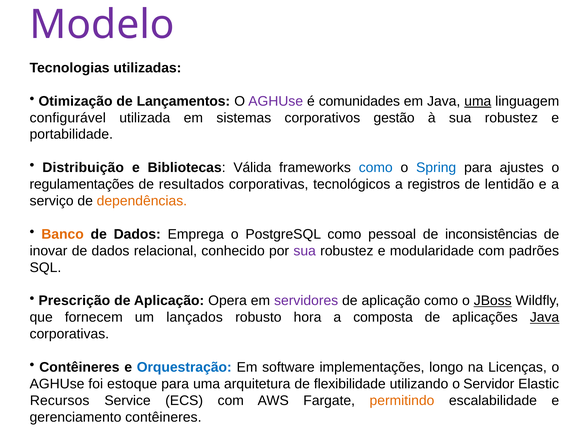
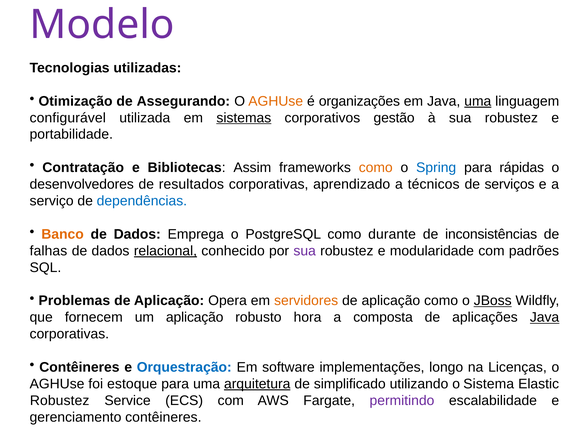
Lançamentos: Lançamentos -> Assegurando
AGHUse at (276, 101) colour: purple -> orange
comunidades: comunidades -> organizações
sistemas underline: none -> present
Distribuição: Distribuição -> Contratação
Válida: Válida -> Assim
como at (376, 168) colour: blue -> orange
ajustes: ajustes -> rápidas
regulamentações: regulamentações -> desenvolvedores
tecnológicos: tecnológicos -> aprendizado
registros: registros -> técnicos
lentidão: lentidão -> serviços
dependências colour: orange -> blue
pessoal: pessoal -> durante
inovar: inovar -> falhas
relacional underline: none -> present
Prescrição: Prescrição -> Problemas
servidores colour: purple -> orange
um lançados: lançados -> aplicação
arquitetura underline: none -> present
flexibilidade: flexibilidade -> simplificado
Servidor: Servidor -> Sistema
Recursos at (60, 401): Recursos -> Robustez
permitindo colour: orange -> purple
